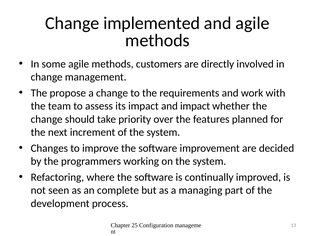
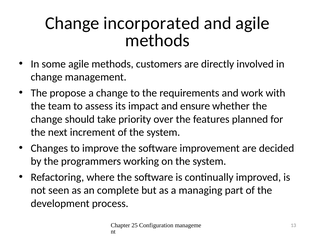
implemented: implemented -> incorporated
and impact: impact -> ensure
